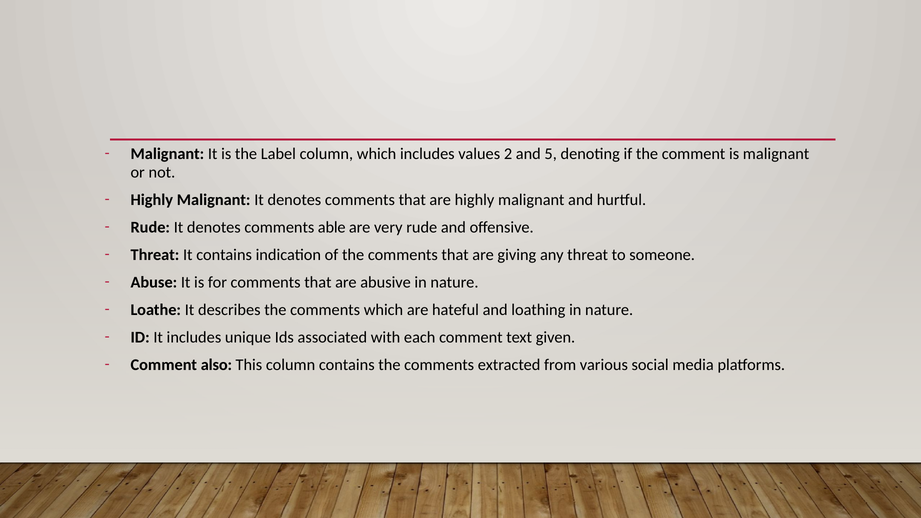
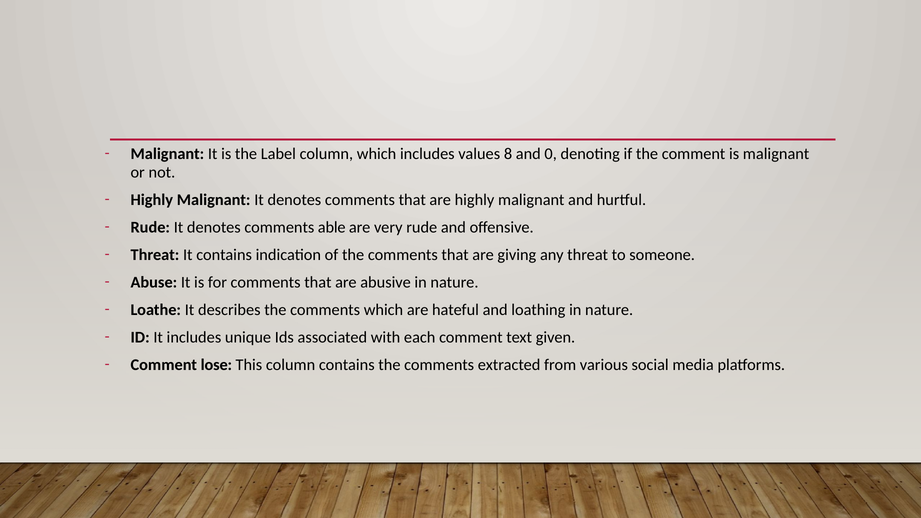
2: 2 -> 8
5: 5 -> 0
also: also -> lose
